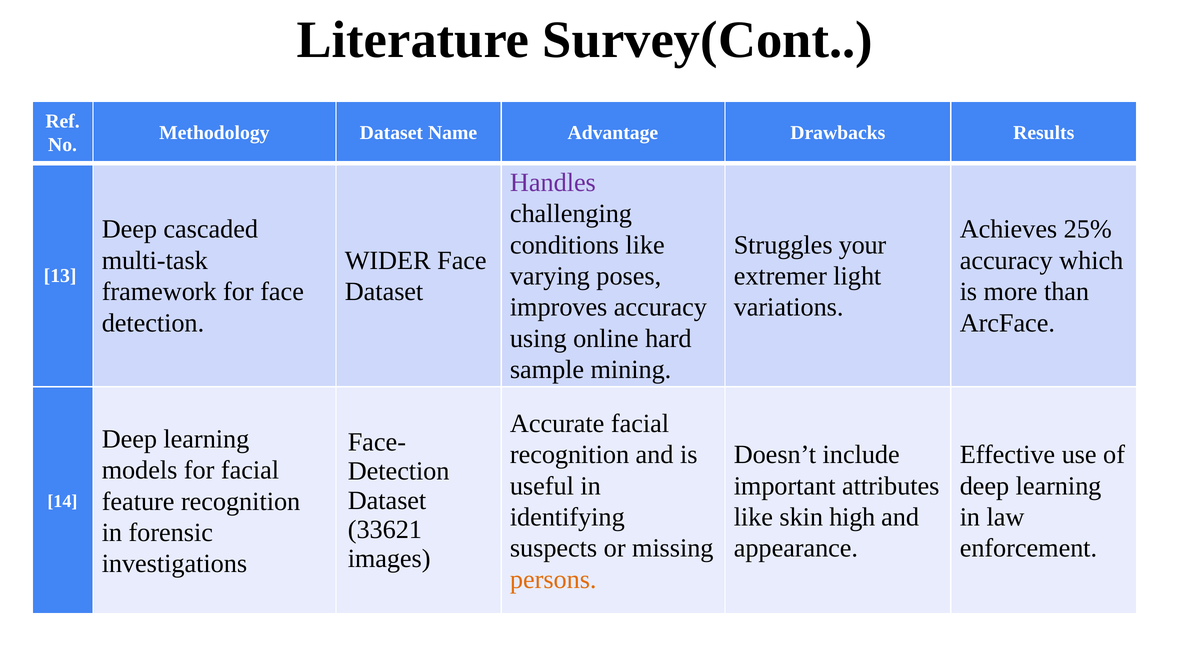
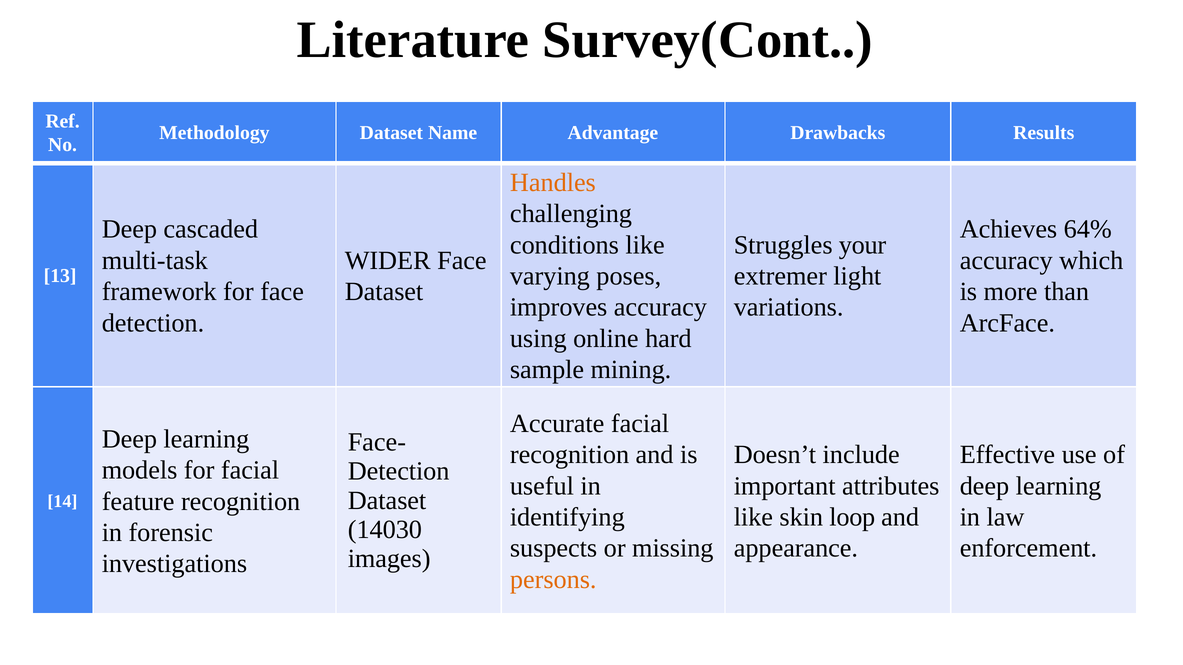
Handles colour: purple -> orange
25%: 25% -> 64%
high: high -> loop
33621: 33621 -> 14030
